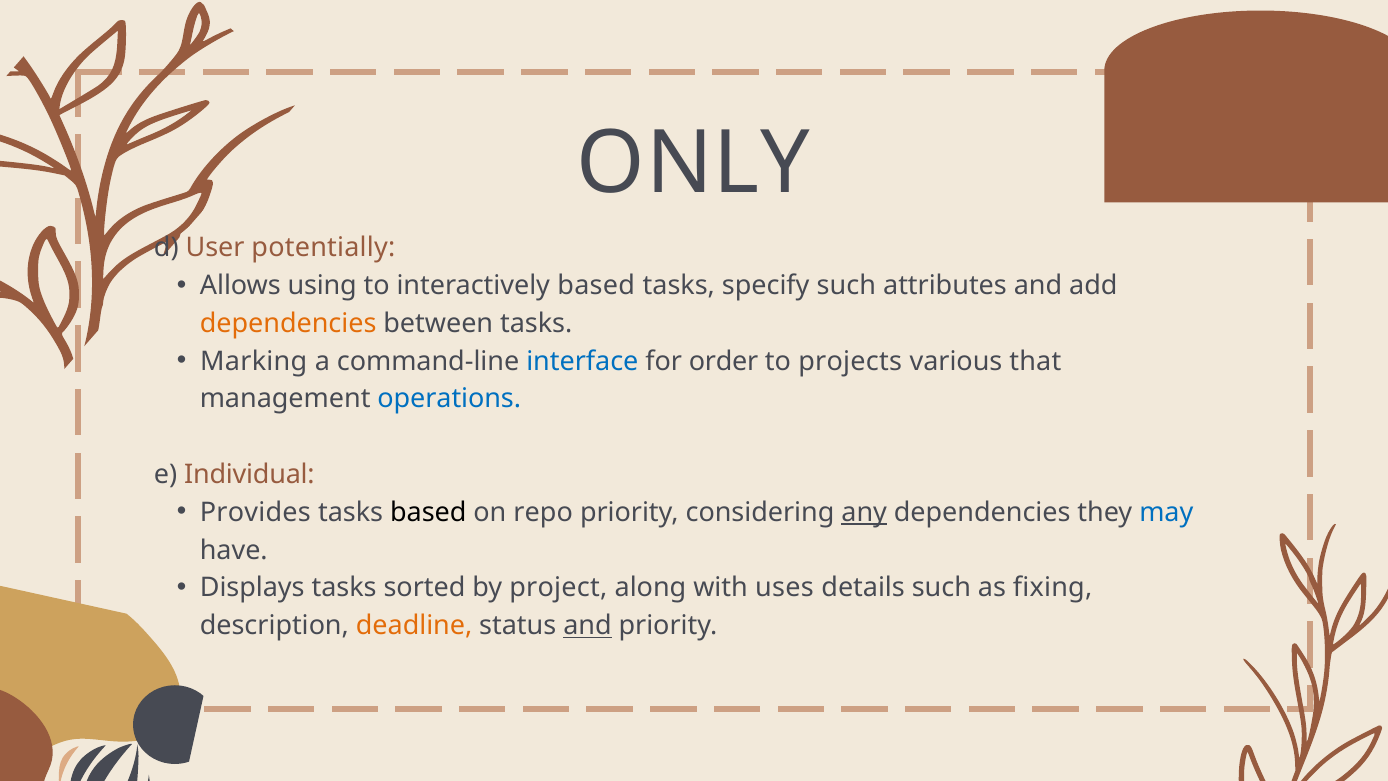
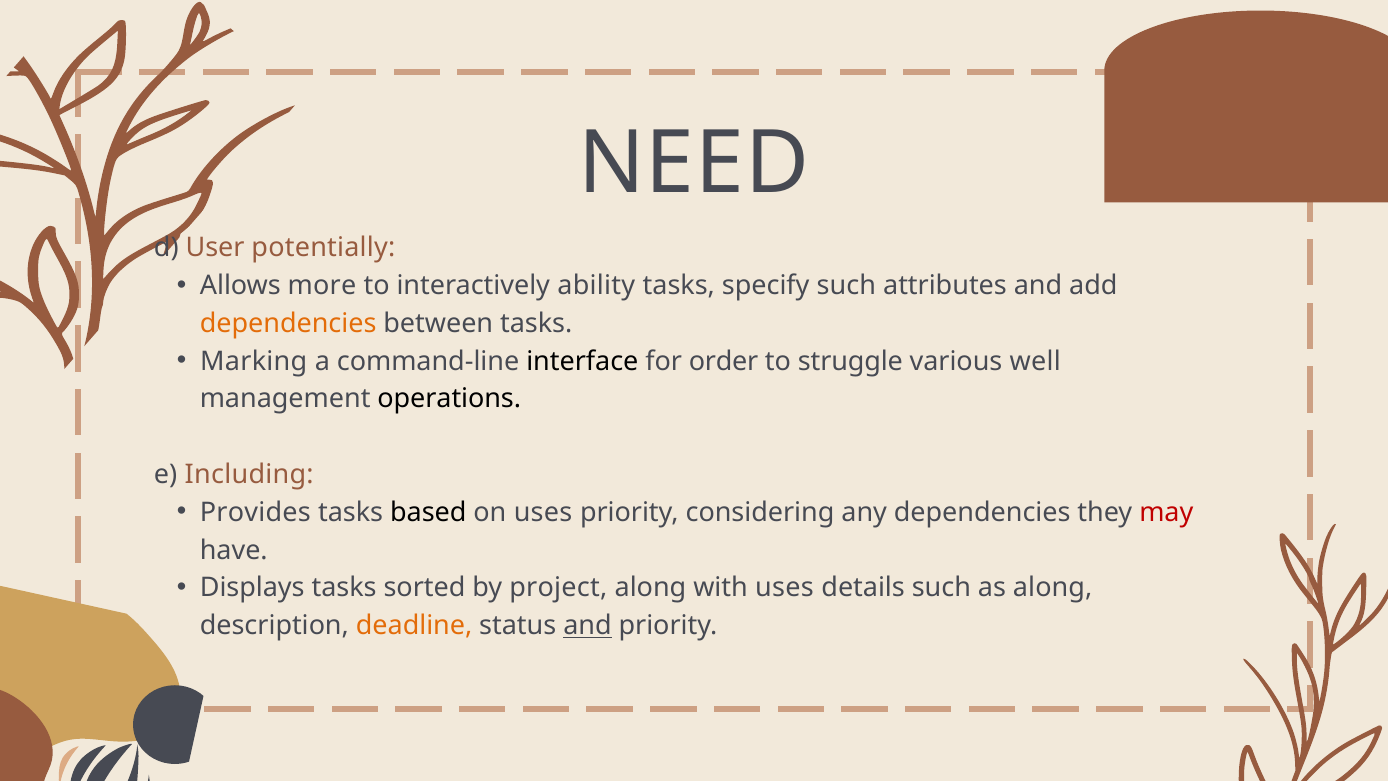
ONLY: ONLY -> NEED
using: using -> more
interactively based: based -> ability
interface colour: blue -> black
projects: projects -> struggle
that: that -> well
operations colour: blue -> black
Individual: Individual -> Including
on repo: repo -> uses
any underline: present -> none
may colour: blue -> red
as fixing: fixing -> along
